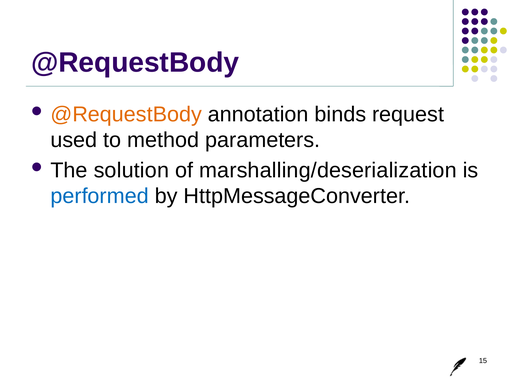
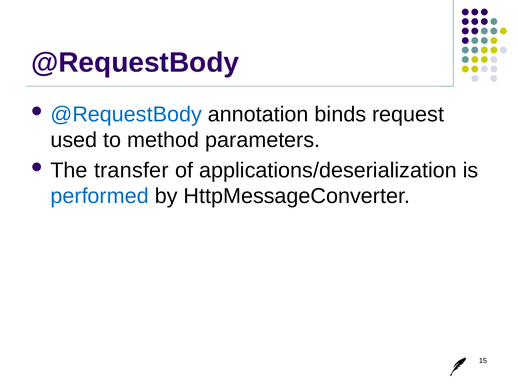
@RequestBody at (126, 114) colour: orange -> blue
solution: solution -> transfer
marshalling/deserialization: marshalling/deserialization -> applications/deserialization
